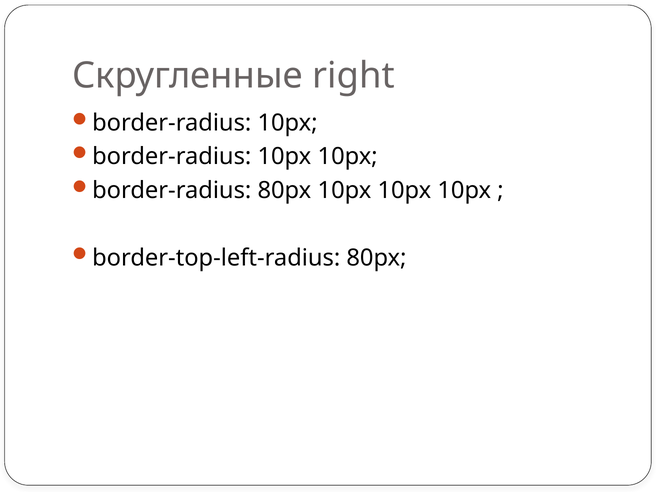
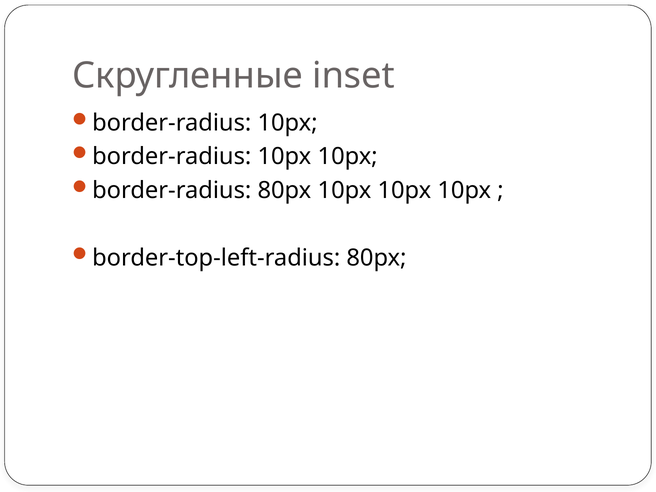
right: right -> inset
